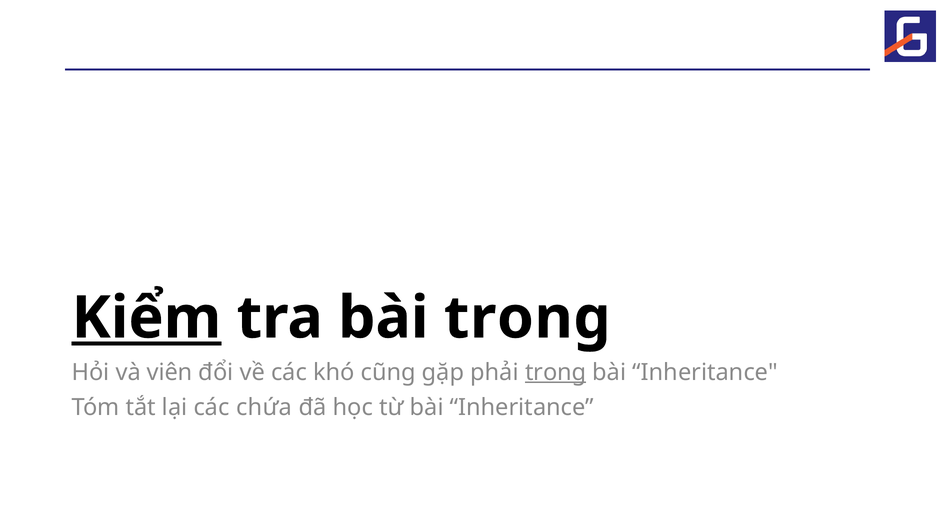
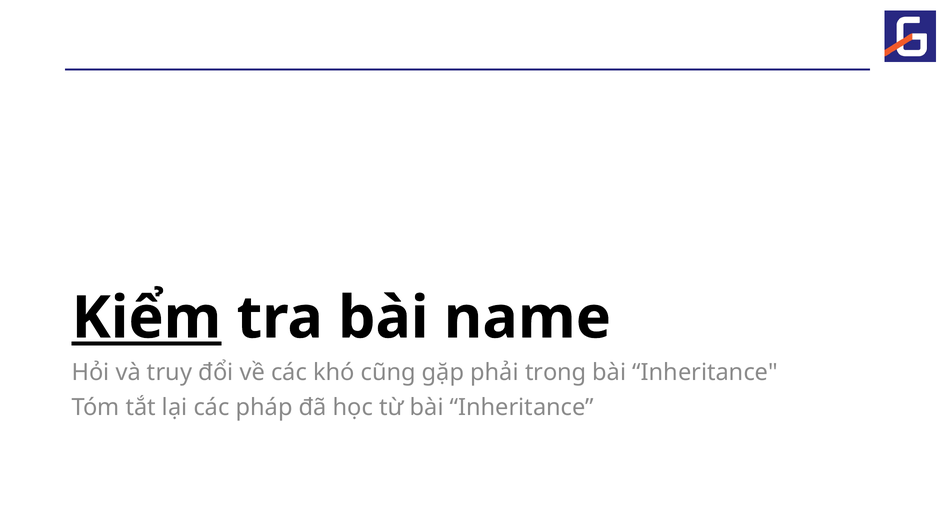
bài trong: trong -> name
viên: viên -> truy
trong at (556, 372) underline: present -> none
chứa: chứa -> pháp
